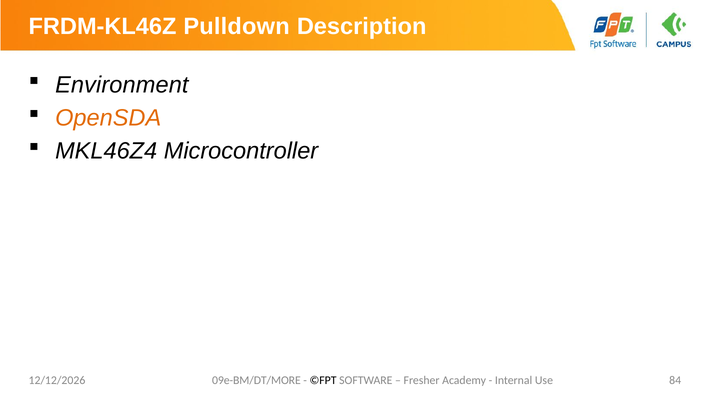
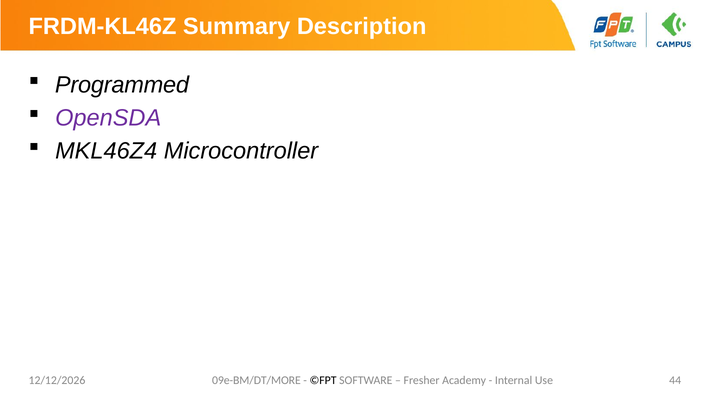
Pulldown: Pulldown -> Summary
Environment: Environment -> Programmed
OpenSDA colour: orange -> purple
84: 84 -> 44
